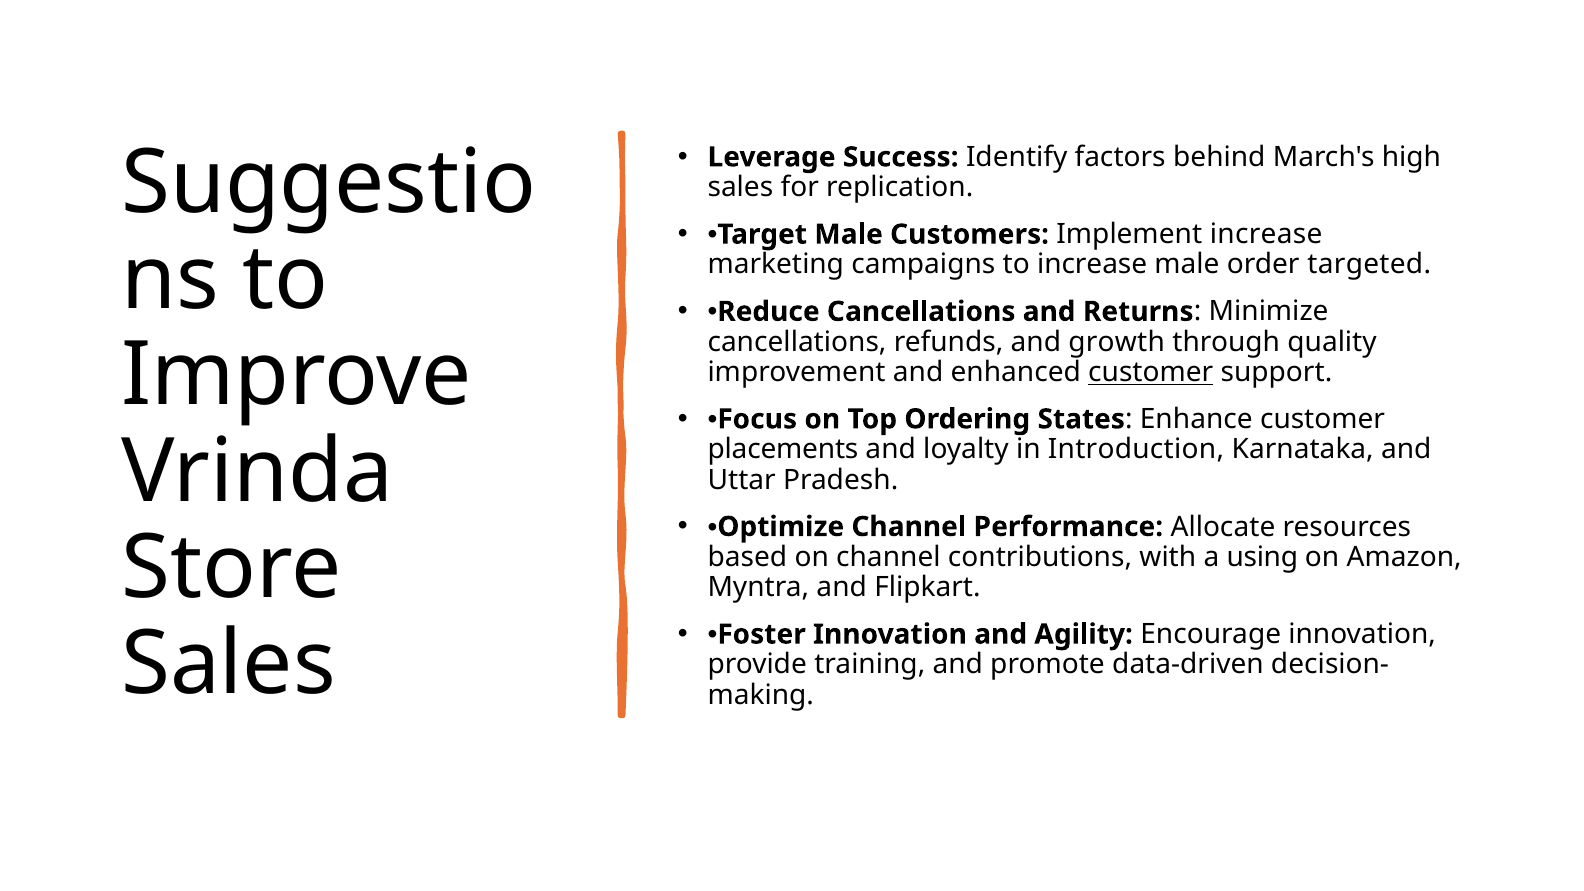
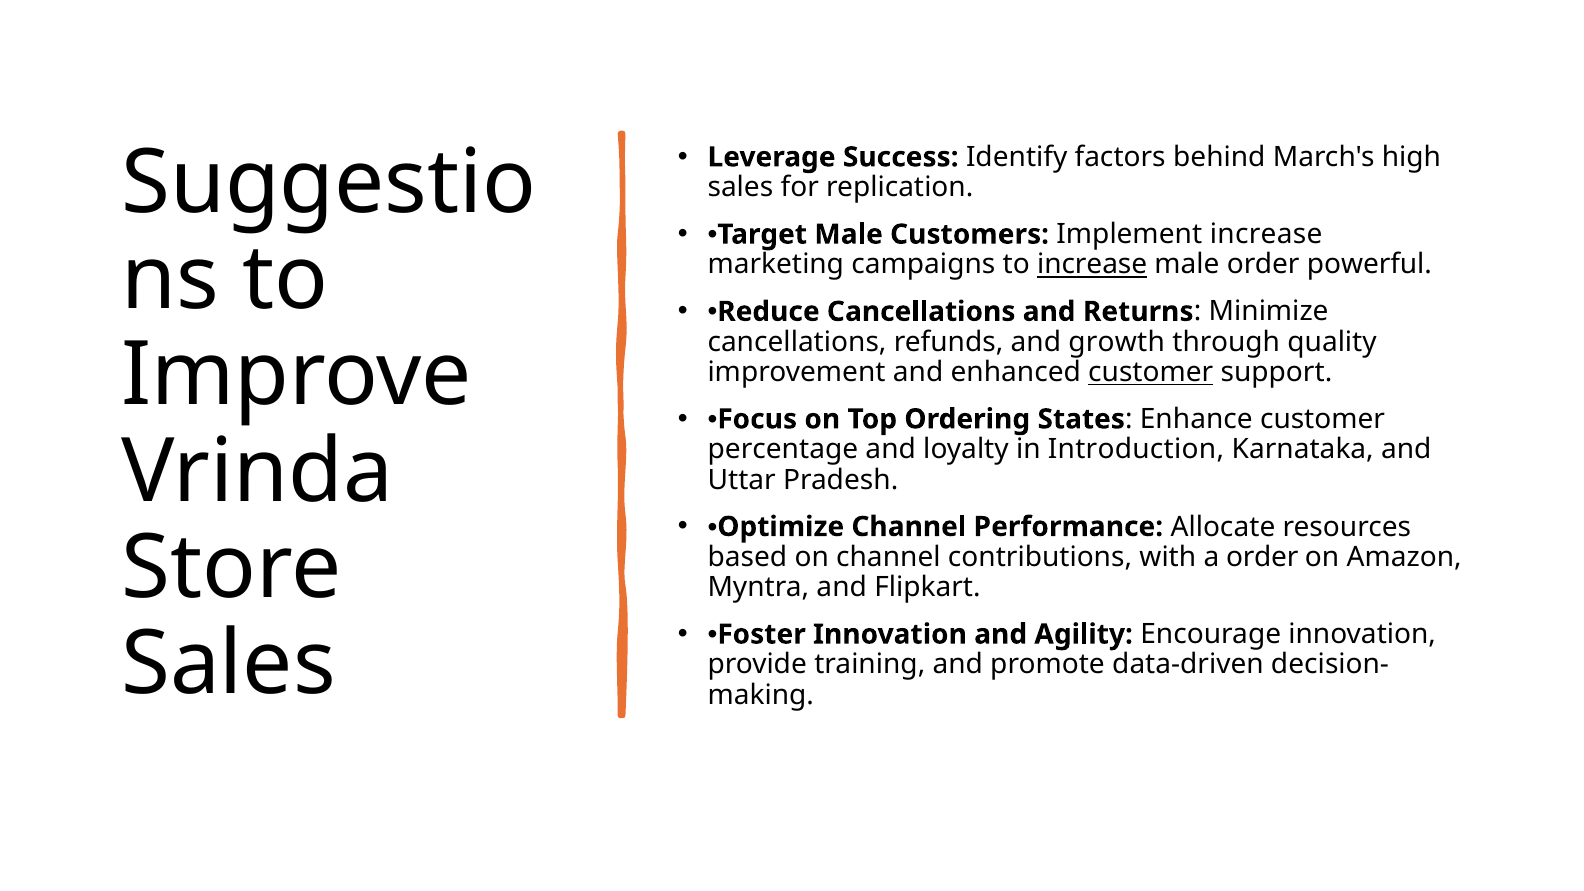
increase at (1092, 265) underline: none -> present
targeted: targeted -> powerful
placements: placements -> percentage
a using: using -> order
